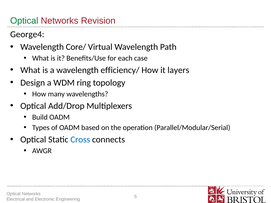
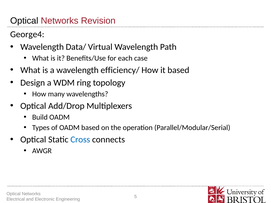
Optical at (24, 21) colour: green -> black
Core/: Core/ -> Data/
it layers: layers -> based
